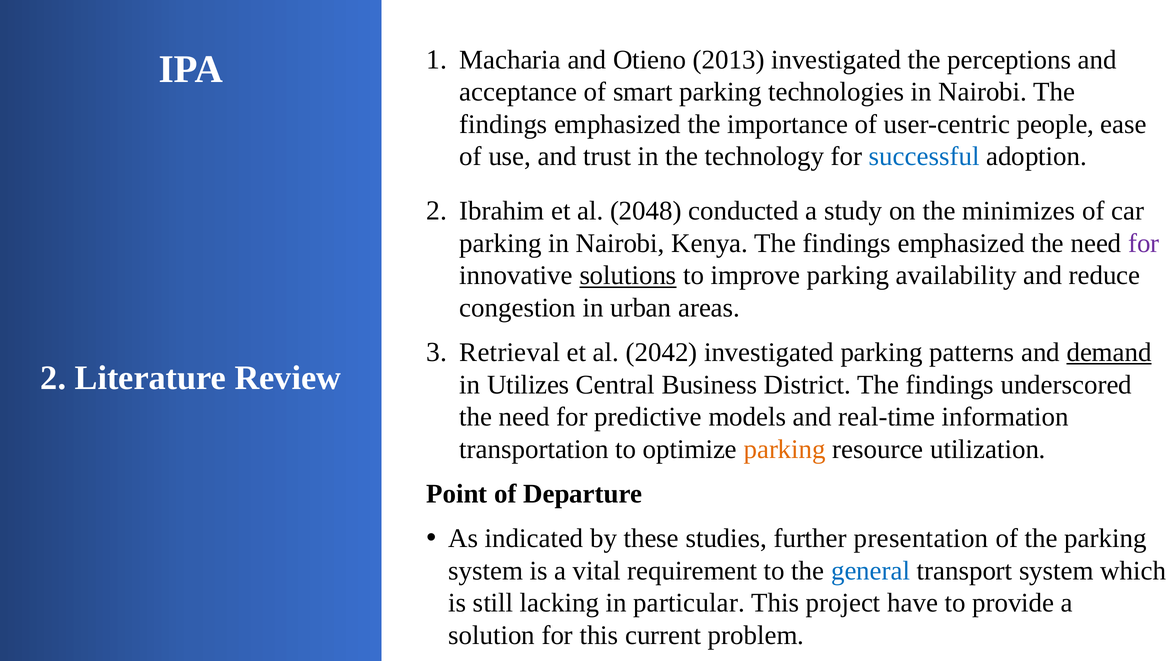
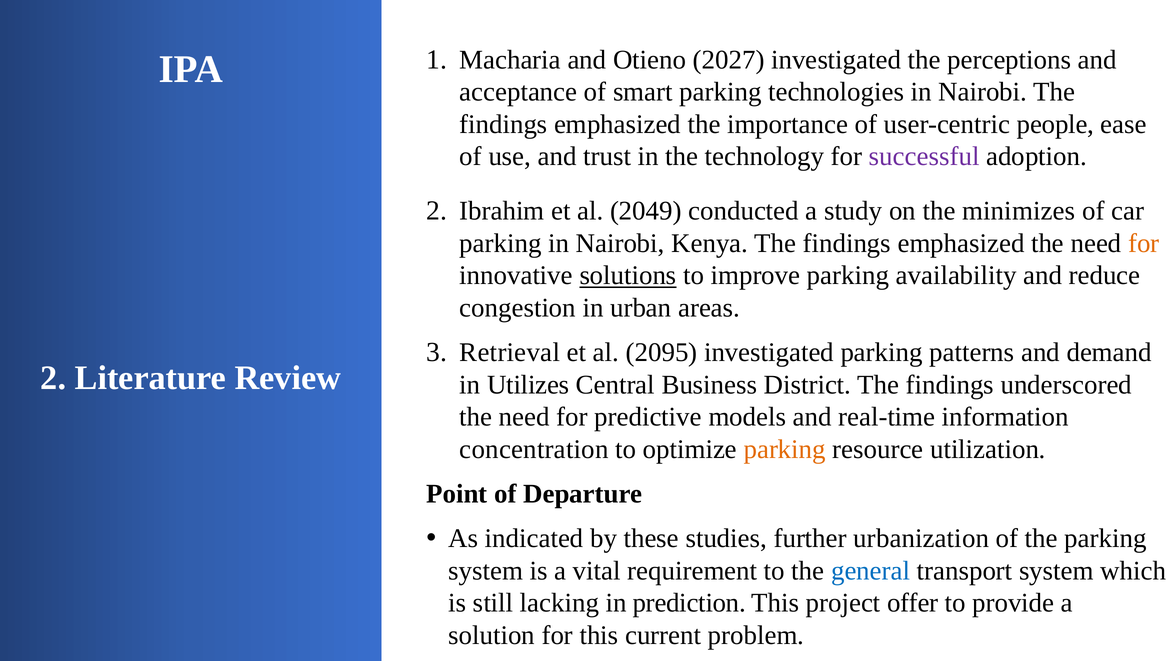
2013: 2013 -> 2027
successful colour: blue -> purple
2048: 2048 -> 2049
for at (1144, 243) colour: purple -> orange
2042: 2042 -> 2095
demand underline: present -> none
transportation: transportation -> concentration
presentation: presentation -> urbanization
particular: particular -> prediction
have: have -> offer
